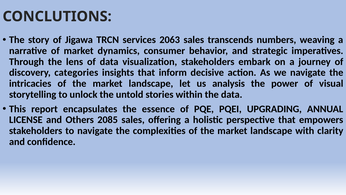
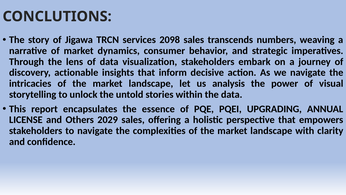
2063: 2063 -> 2098
categories: categories -> actionable
2085: 2085 -> 2029
